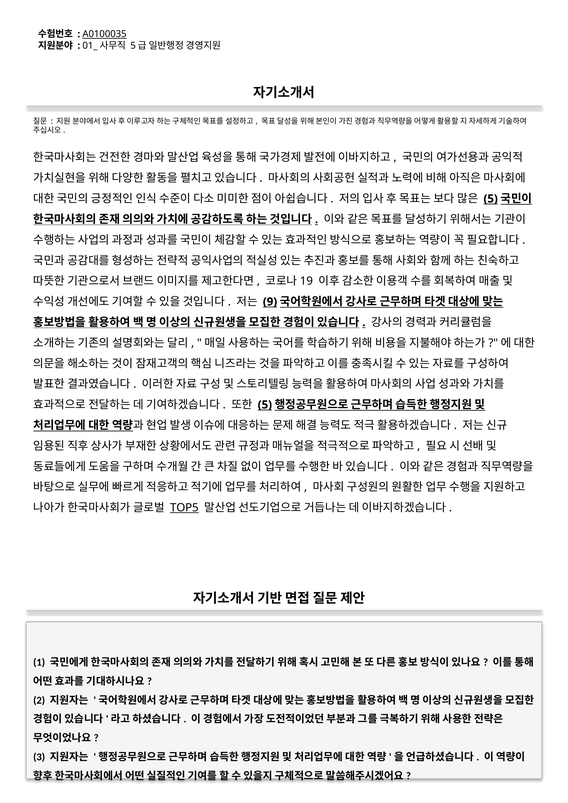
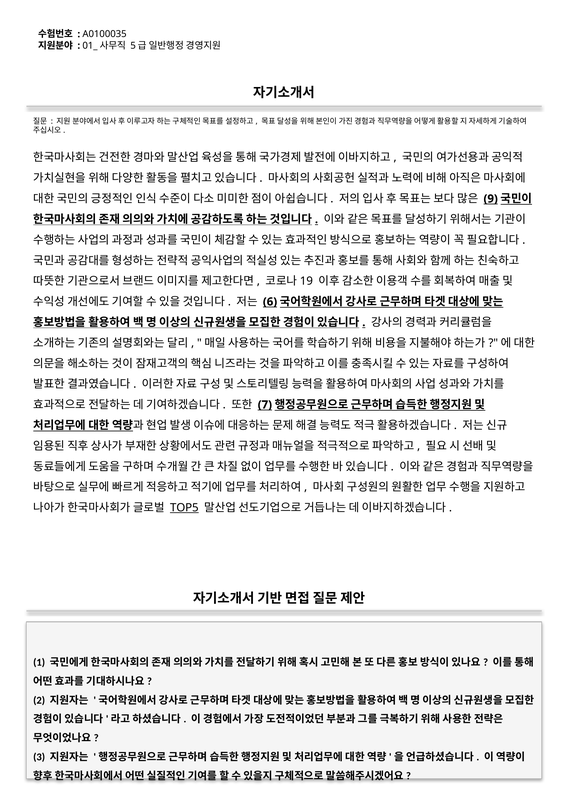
A0100035 underline: present -> none
5 at (491, 199): 5 -> 9
9: 9 -> 6
5 at (265, 405): 5 -> 7
